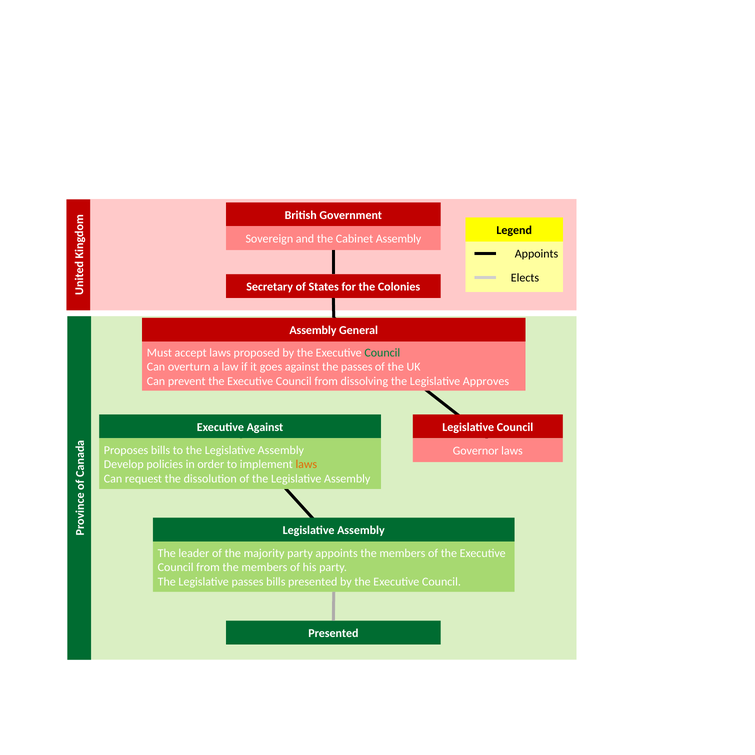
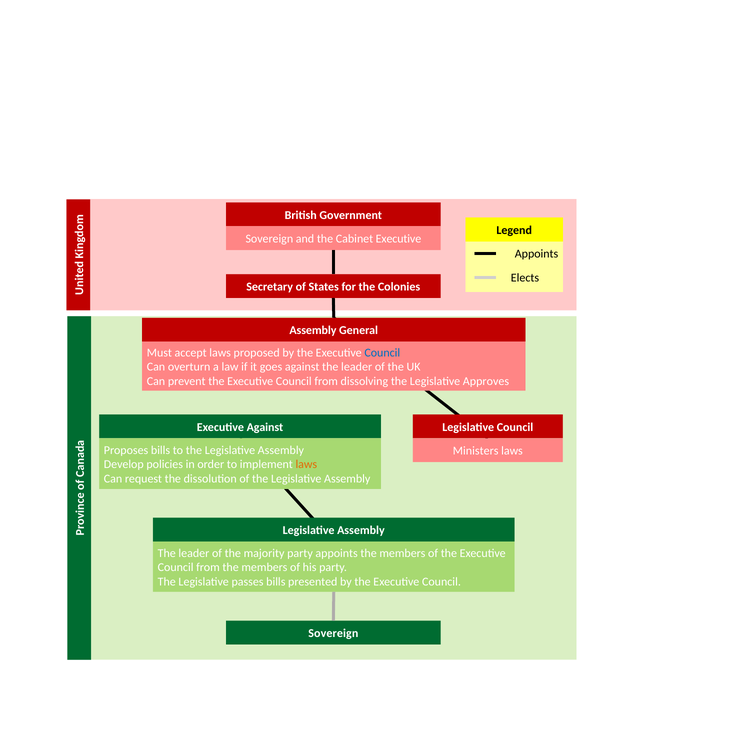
Cabinet Assembly: Assembly -> Executive
Council at (382, 353) colour: green -> blue
against the passes: passes -> leader
Governor: Governor -> Ministers
Presented at (333, 633): Presented -> Sovereign
